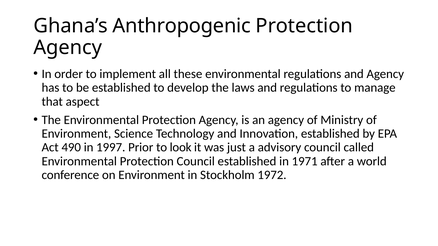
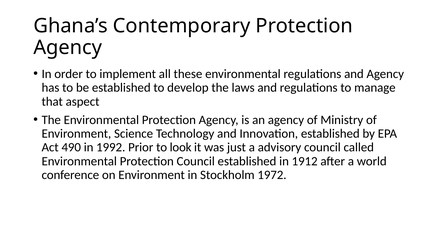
Anthropogenic: Anthropogenic -> Contemporary
1997: 1997 -> 1992
1971: 1971 -> 1912
